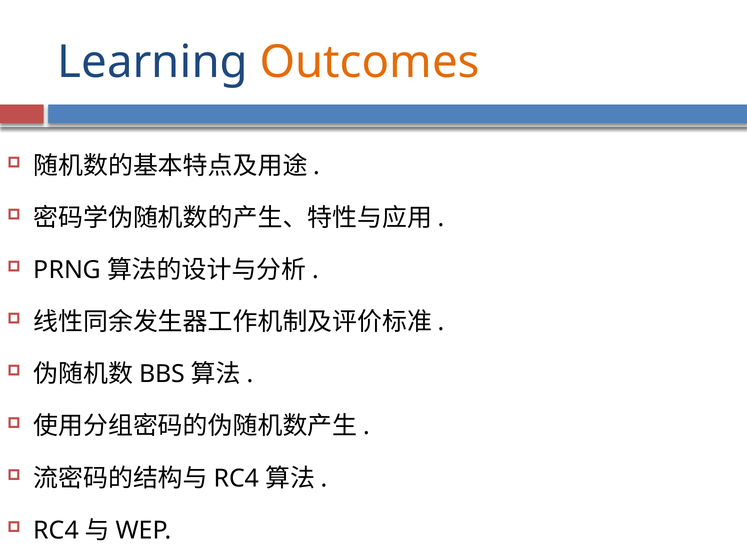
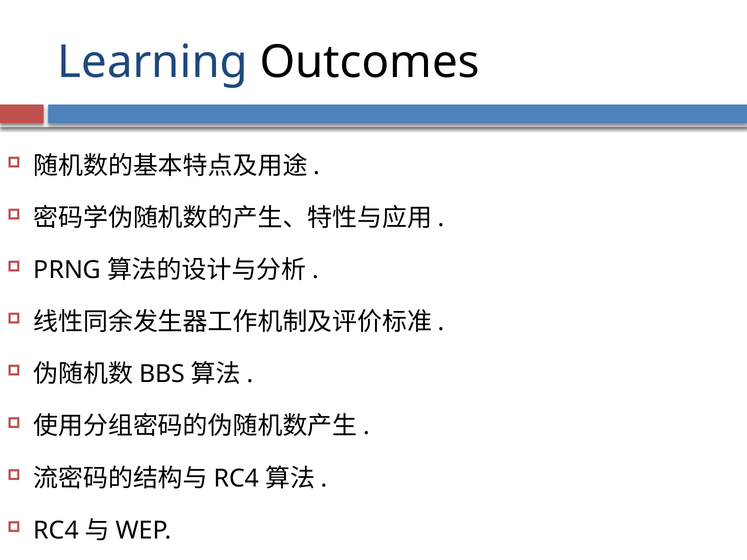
Outcomes colour: orange -> black
